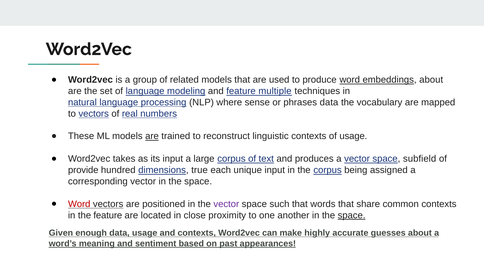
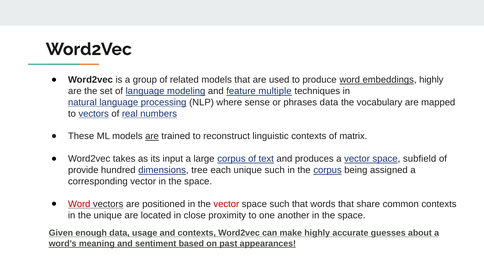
embeddings about: about -> highly
of usage: usage -> matrix
true: true -> tree
unique input: input -> such
vector at (226, 204) colour: purple -> red
the feature: feature -> unique
space at (352, 215) underline: present -> none
